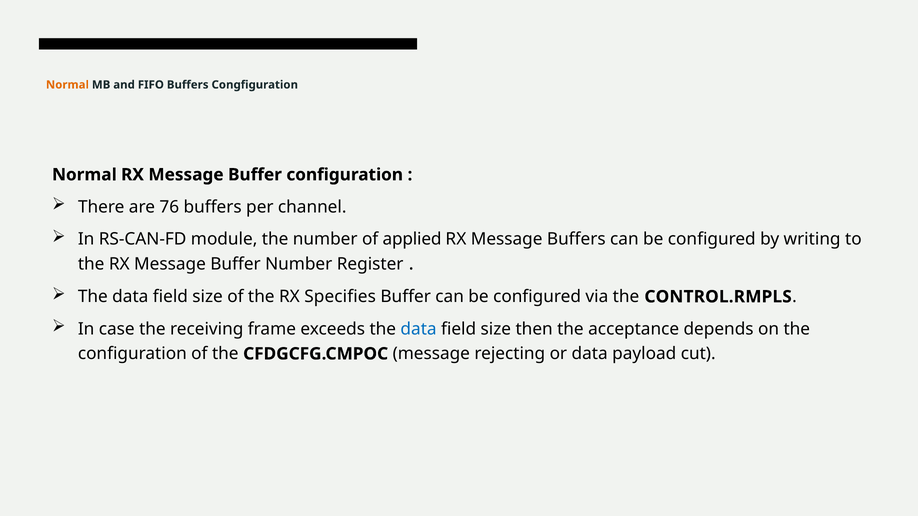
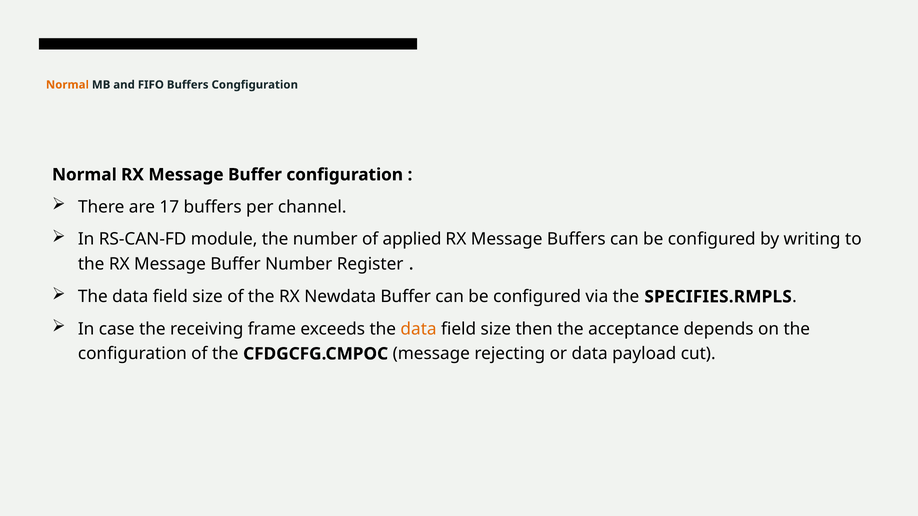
76: 76 -> 17
Specifies: Specifies -> Newdata
CONTROL.RMPLS: CONTROL.RMPLS -> SPECIFIES.RMPLS
data at (419, 329) colour: blue -> orange
